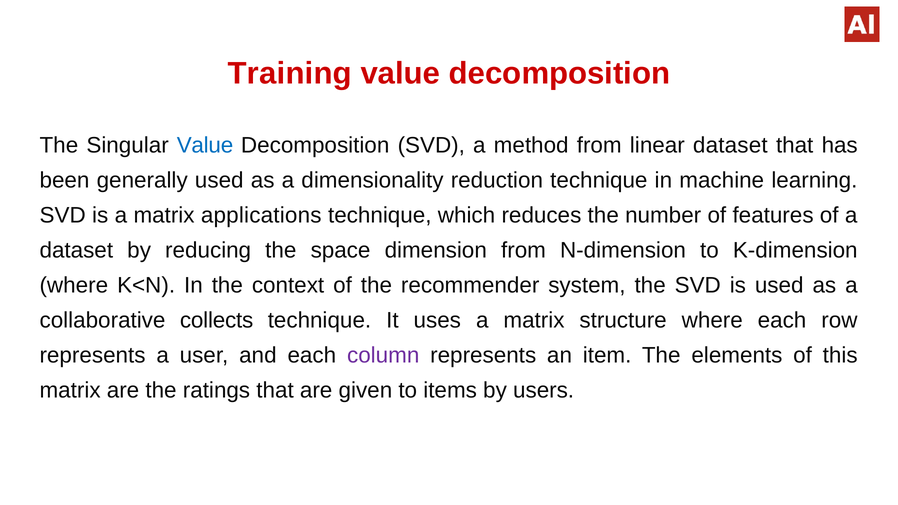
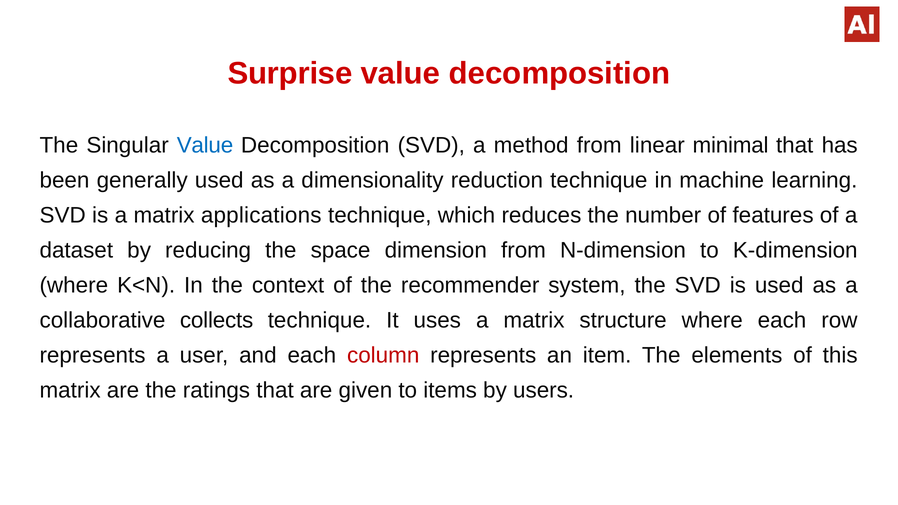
Training: Training -> Surprise
linear dataset: dataset -> minimal
column colour: purple -> red
